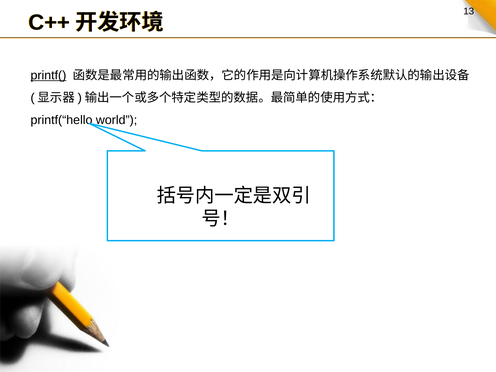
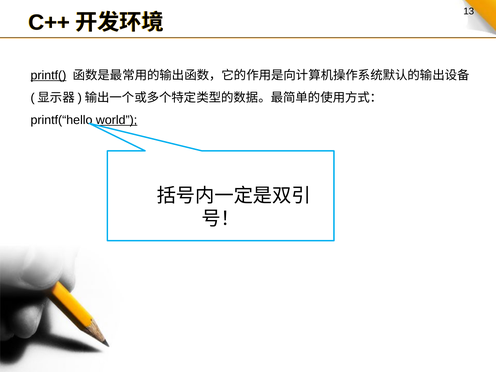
world underline: none -> present
